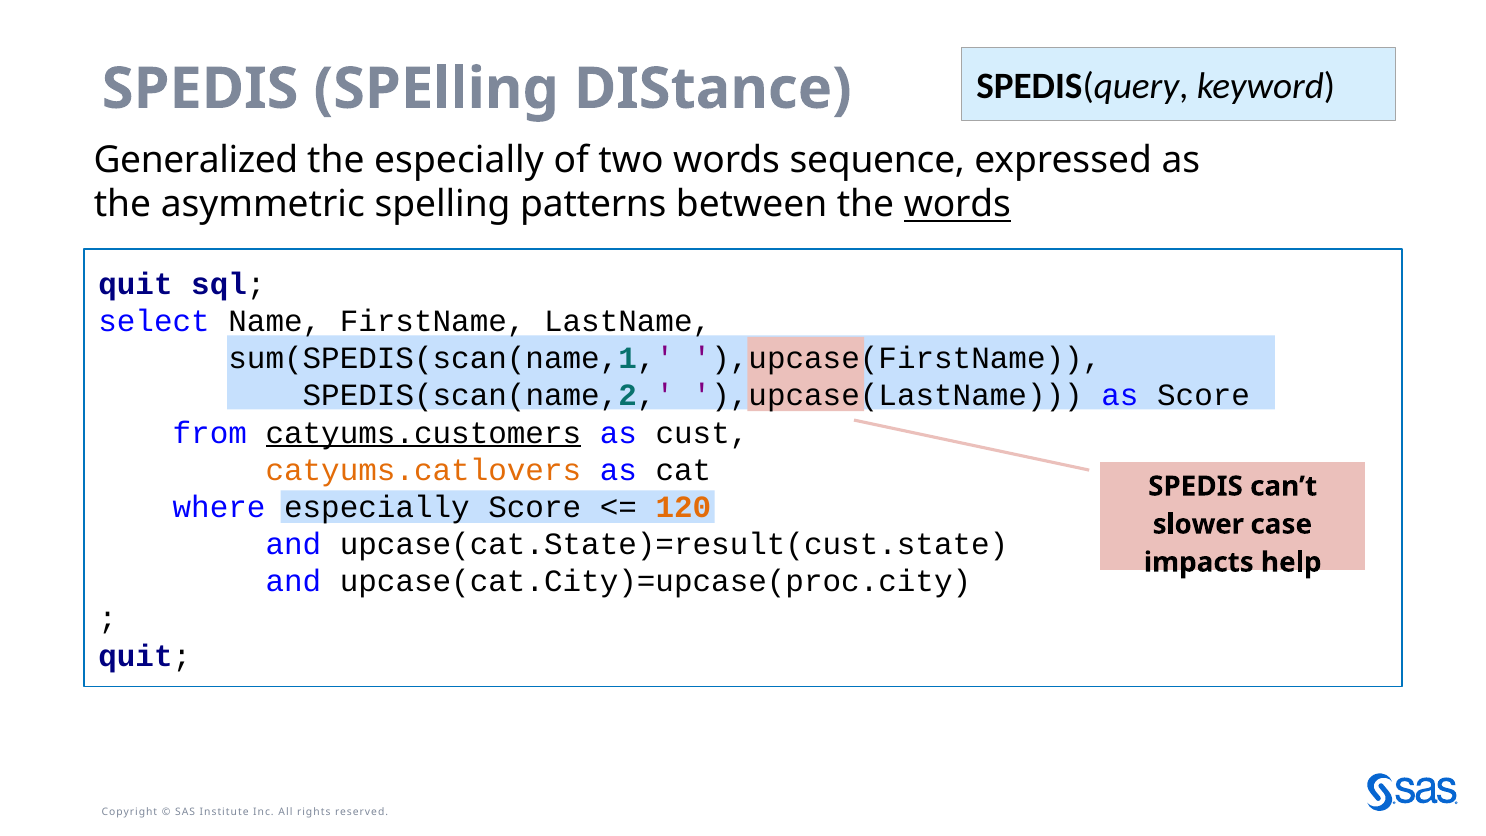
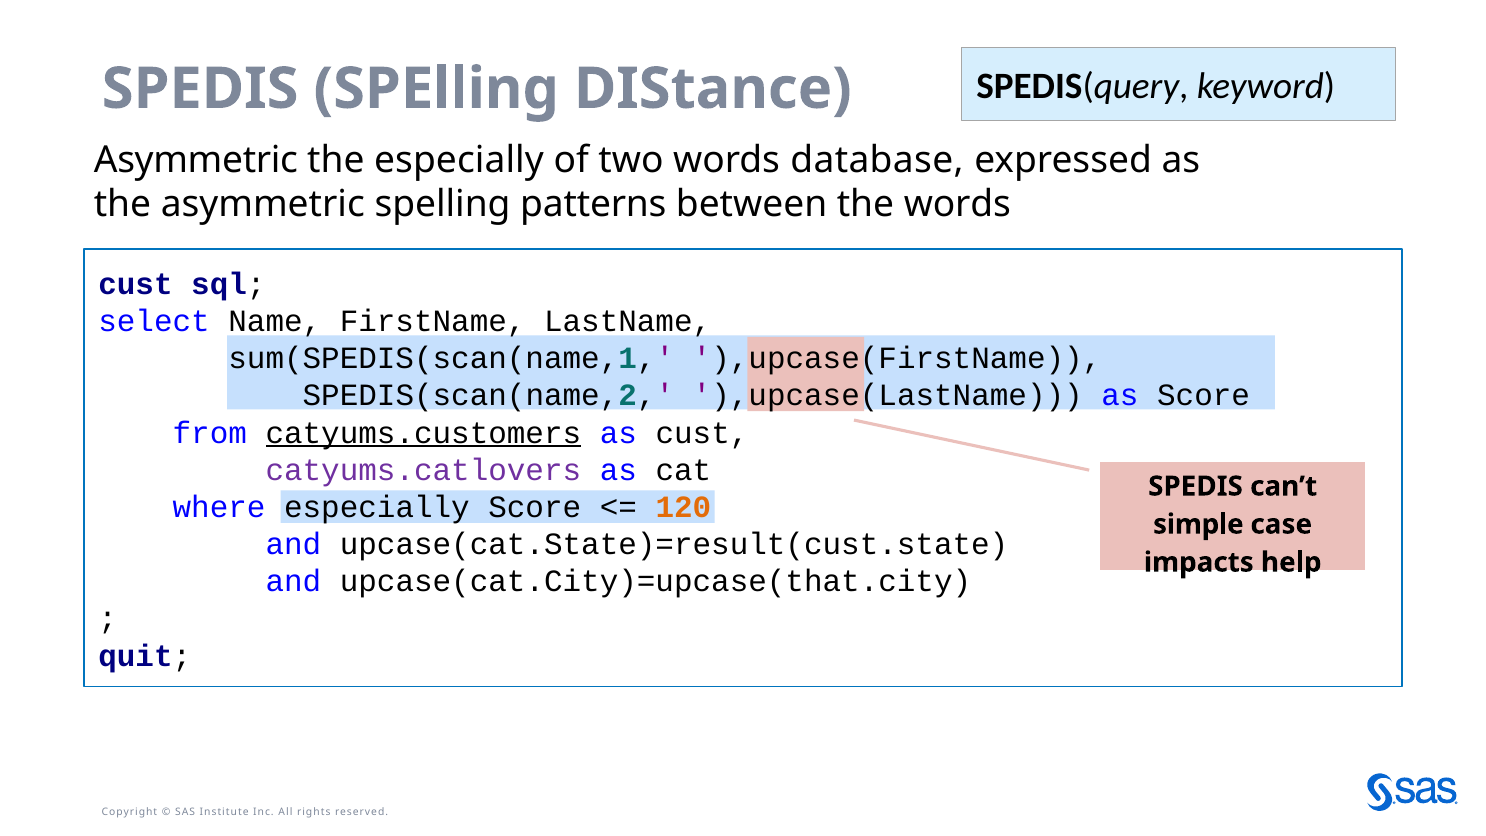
Generalized at (196, 160): Generalized -> Asymmetric
sequence: sequence -> database
words at (957, 205) underline: present -> none
quit at (135, 284): quit -> cust
catyums.catlovers colour: orange -> purple
slower: slower -> simple
upcase(cat.City)=upcase(proc.city: upcase(cat.City)=upcase(proc.city -> upcase(cat.City)=upcase(that.city
